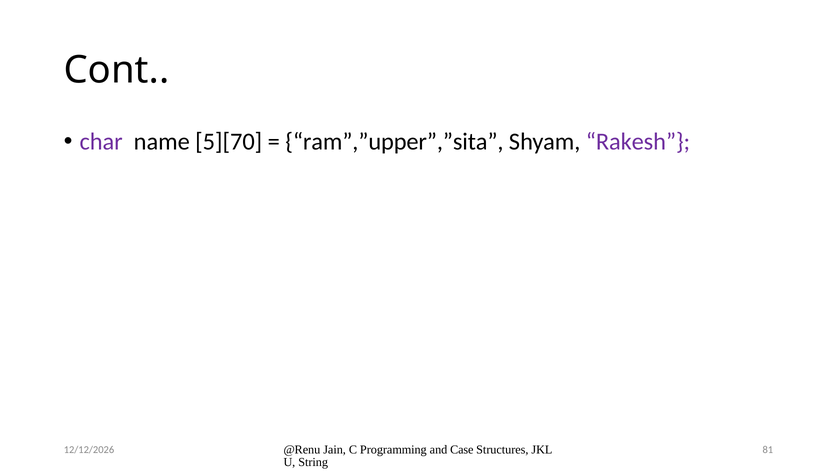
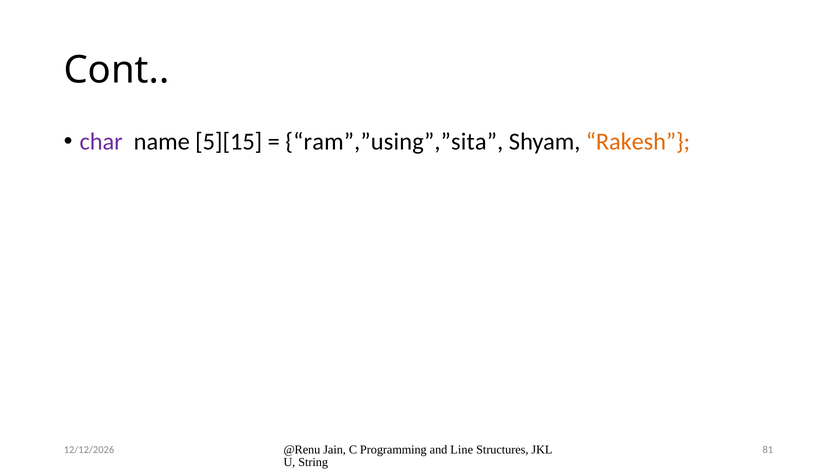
5][70: 5][70 -> 5][15
ram”,”upper”,”sita: ram”,”upper”,”sita -> ram”,”using”,”sita
Rakesh colour: purple -> orange
Case: Case -> Line
